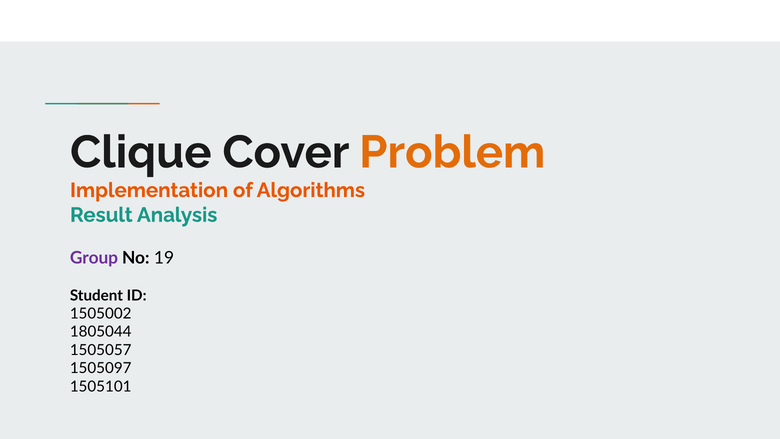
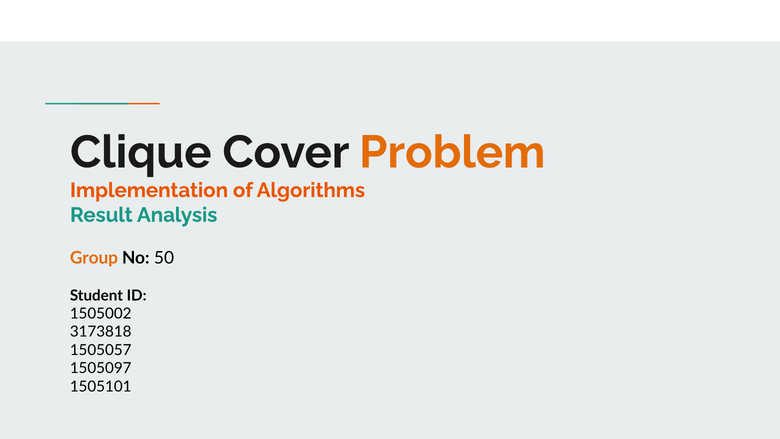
Group colour: purple -> orange
19: 19 -> 50
1805044: 1805044 -> 3173818
